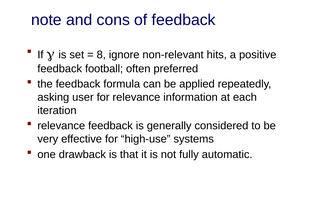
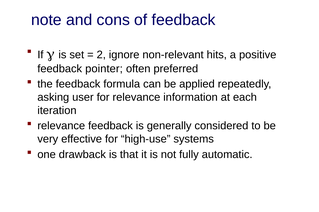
8: 8 -> 2
football: football -> pointer
